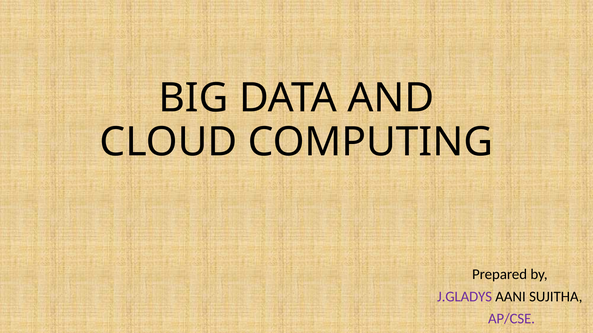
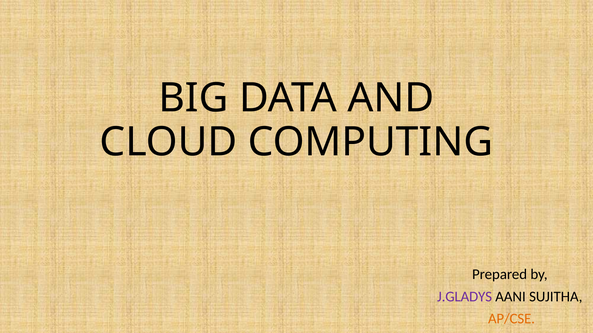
AP/CSE colour: purple -> orange
